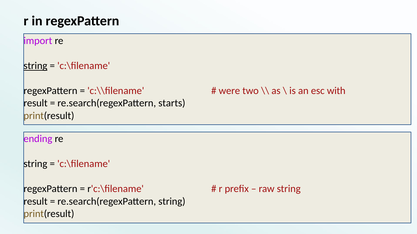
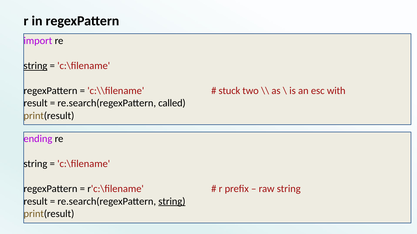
were: were -> stuck
starts: starts -> called
string at (172, 202) underline: none -> present
